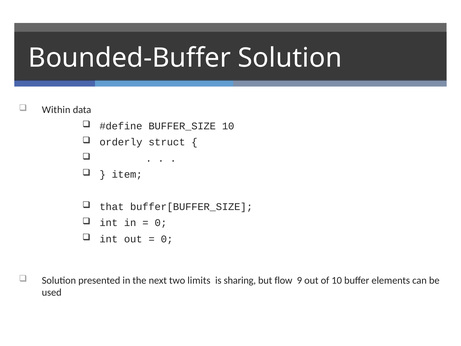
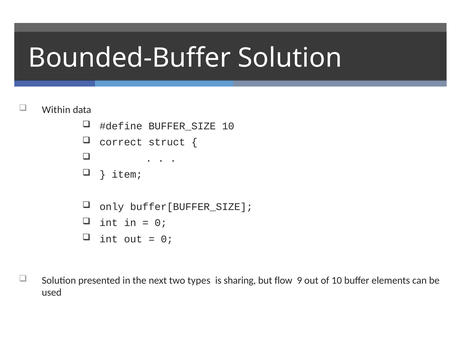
orderly: orderly -> correct
that: that -> only
limits: limits -> types
